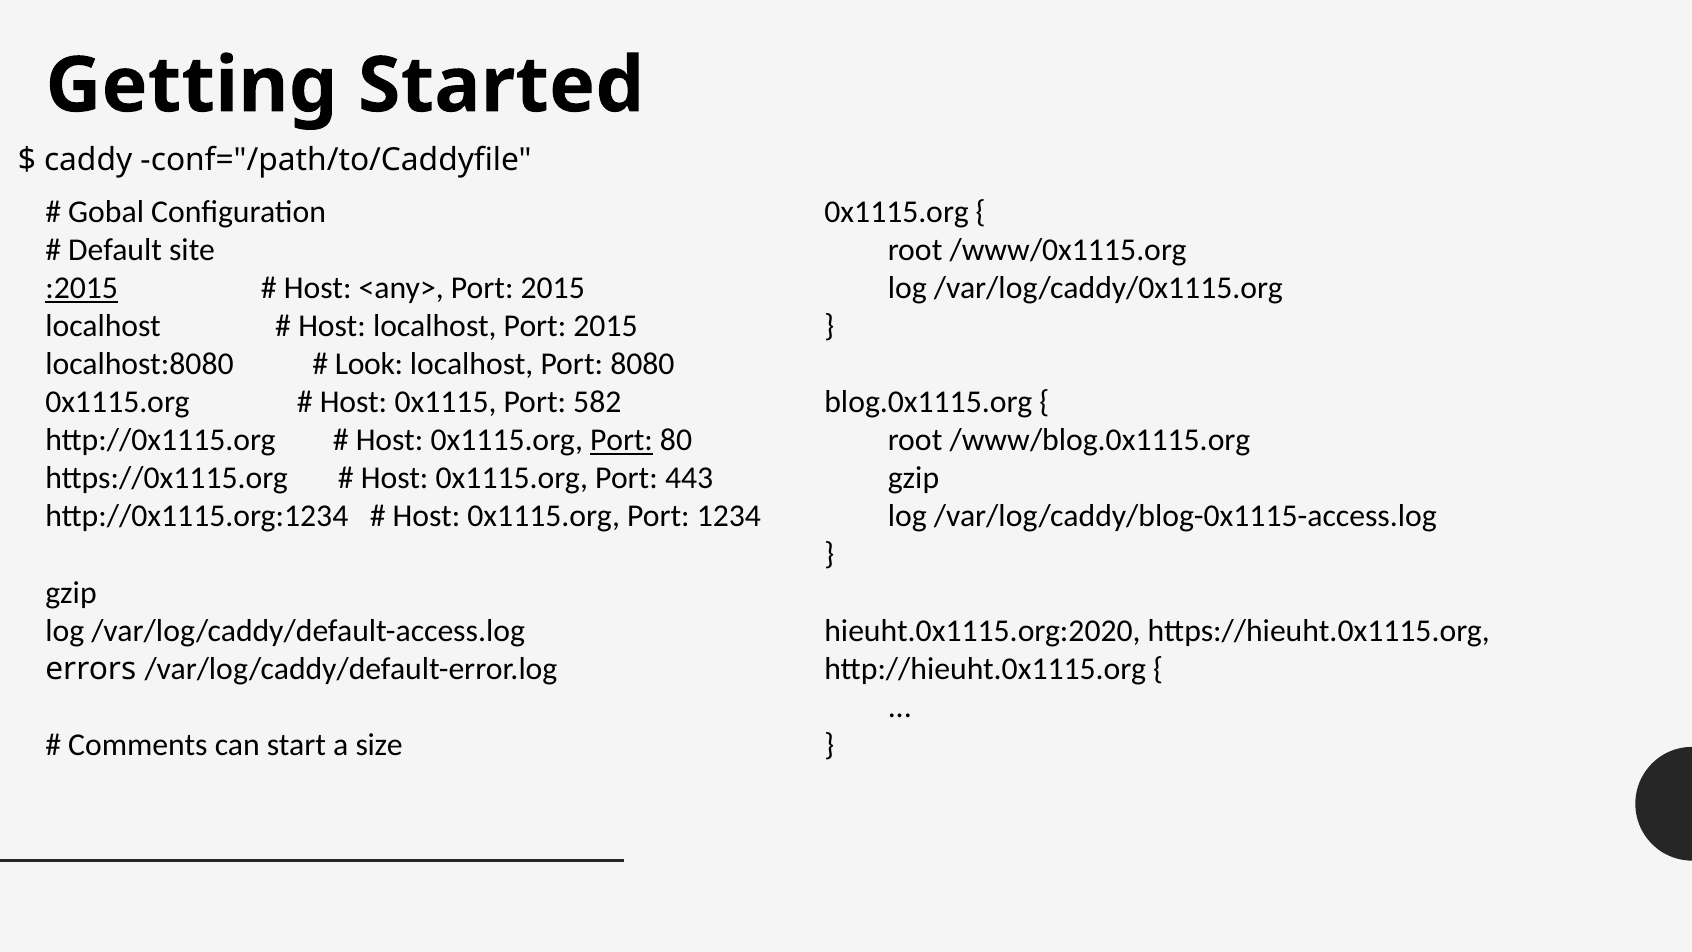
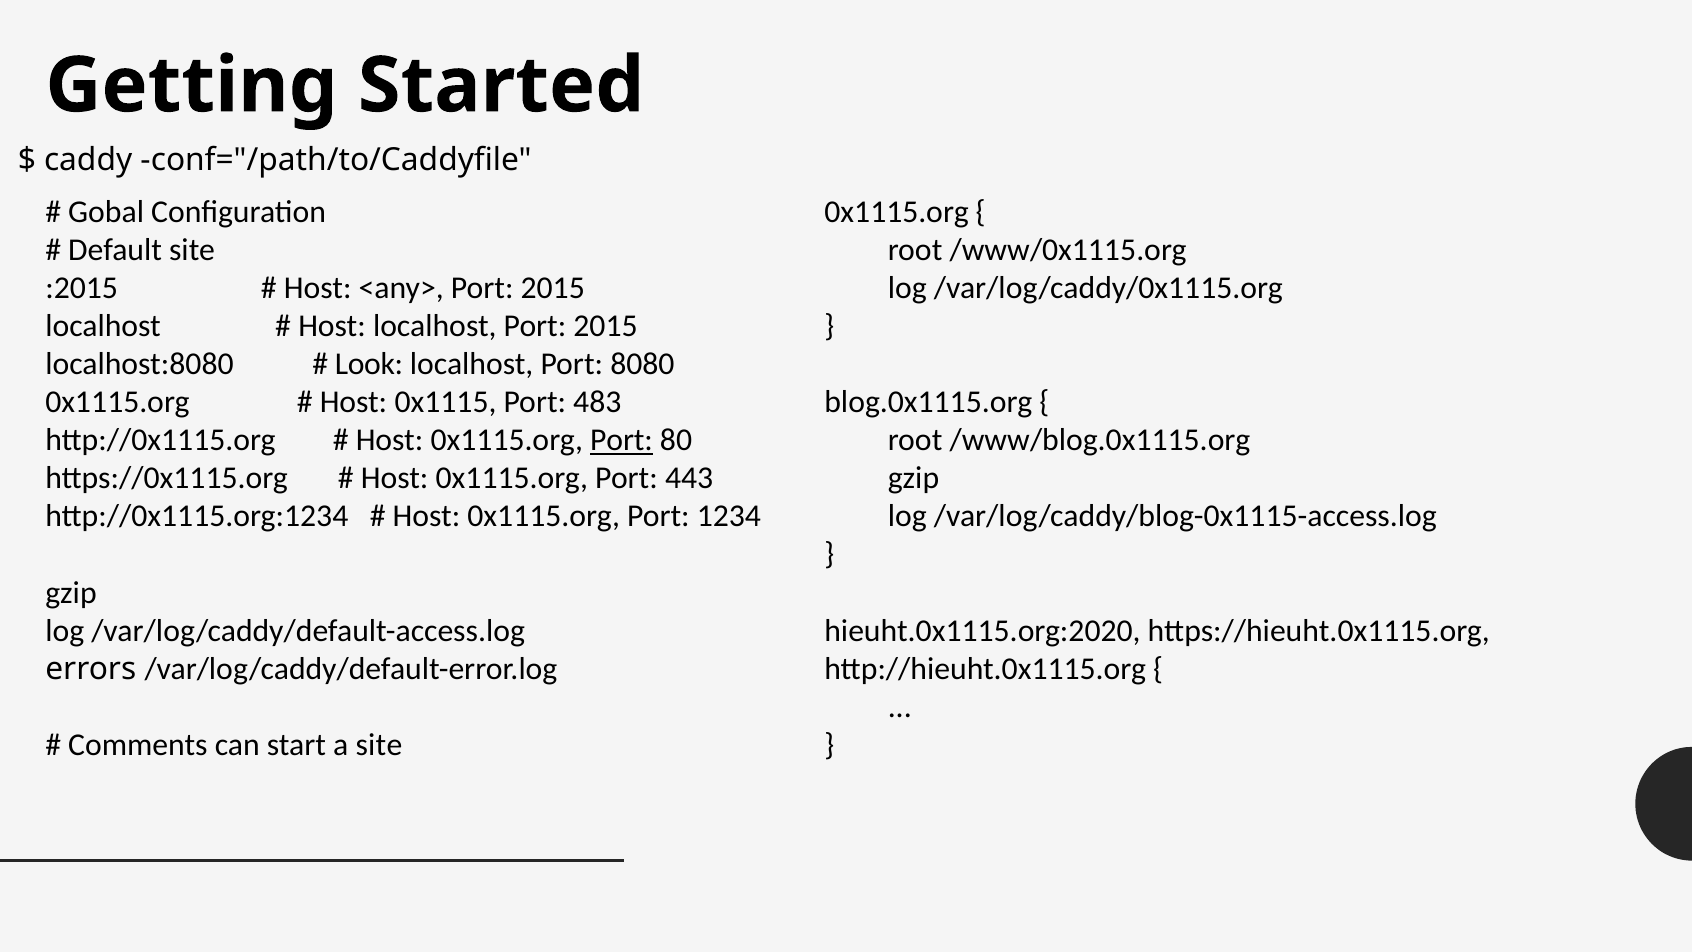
:2015 underline: present -> none
582: 582 -> 483
a size: size -> site
